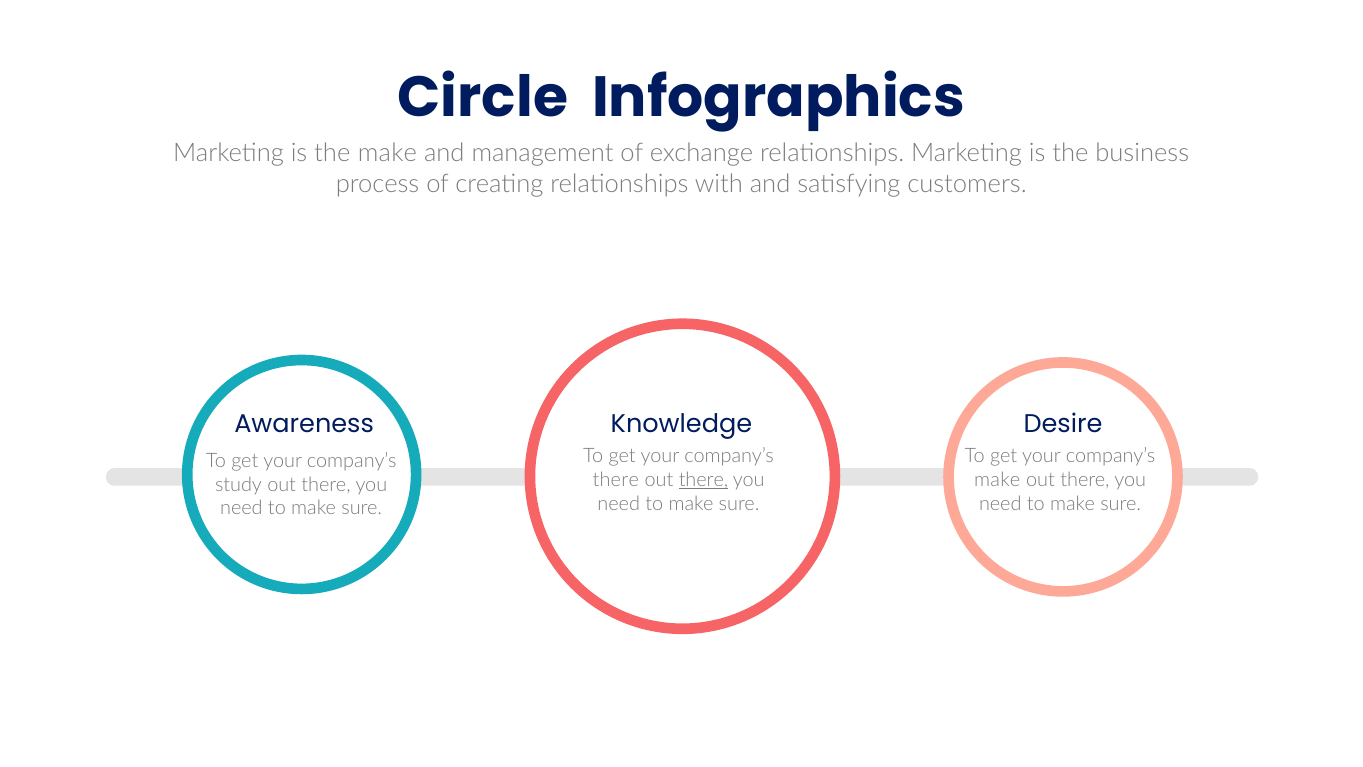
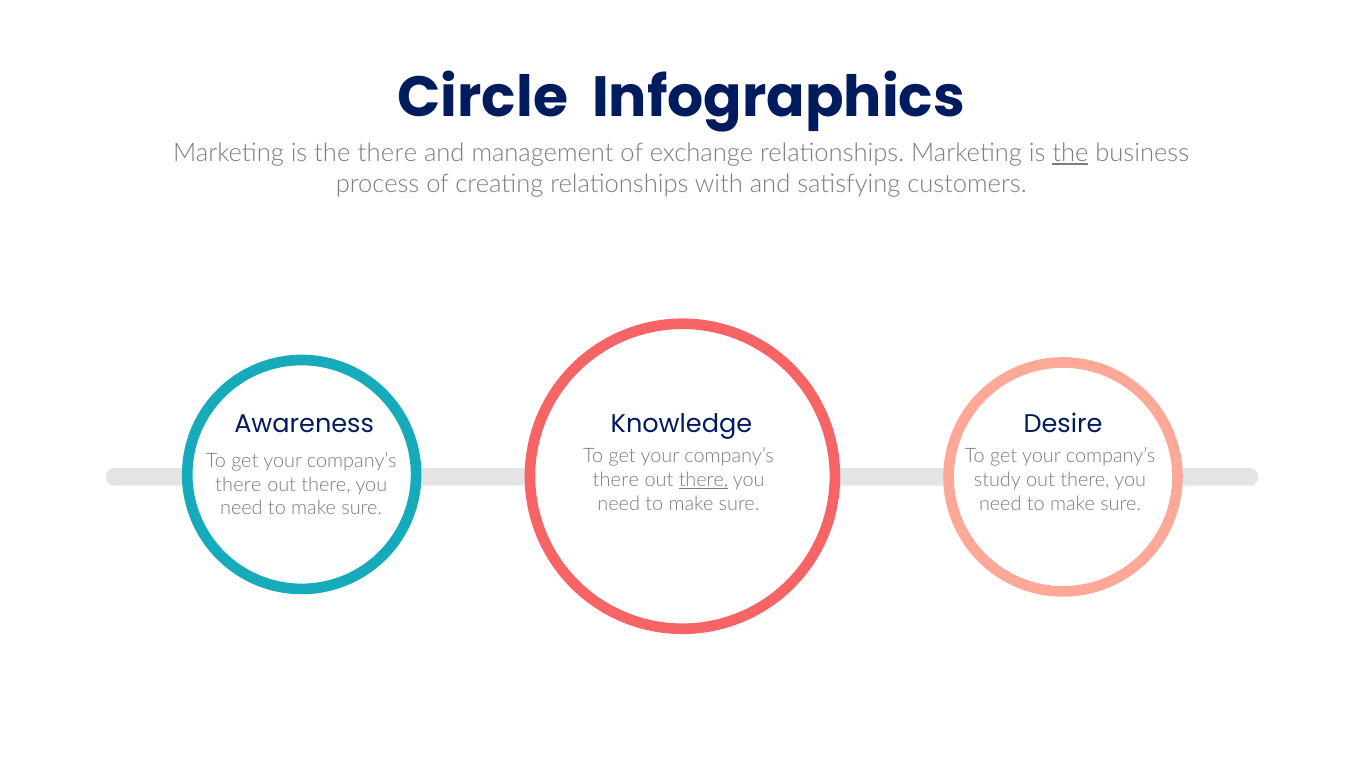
the make: make -> there
the at (1070, 153) underline: none -> present
make at (997, 480): make -> study
study at (238, 484): study -> there
